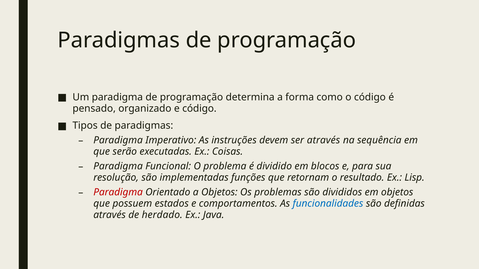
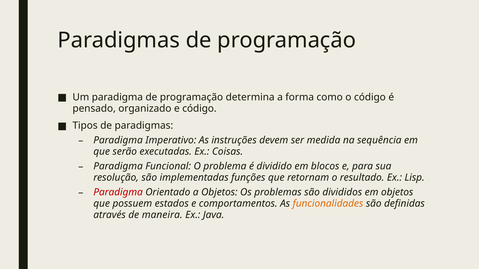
ser através: através -> medida
funcionalidades colour: blue -> orange
herdado: herdado -> maneira
